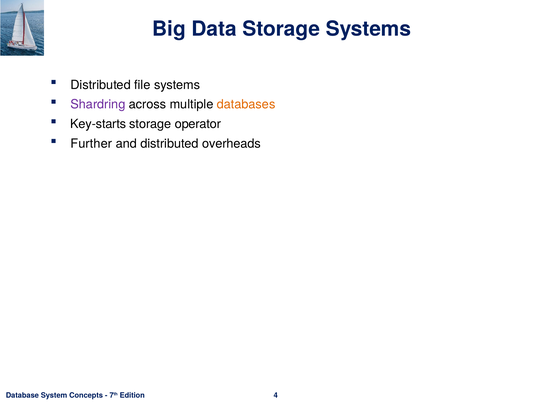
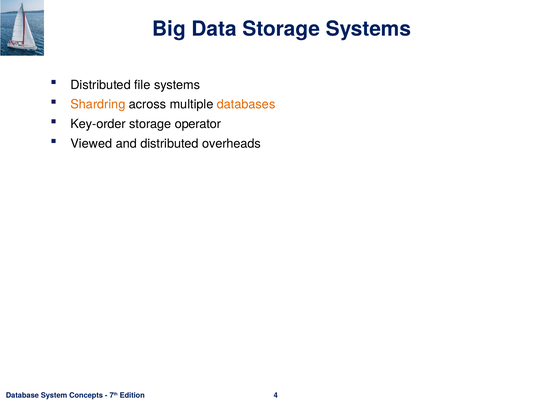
Shardring colour: purple -> orange
Key-starts: Key-starts -> Key-order
Further: Further -> Viewed
